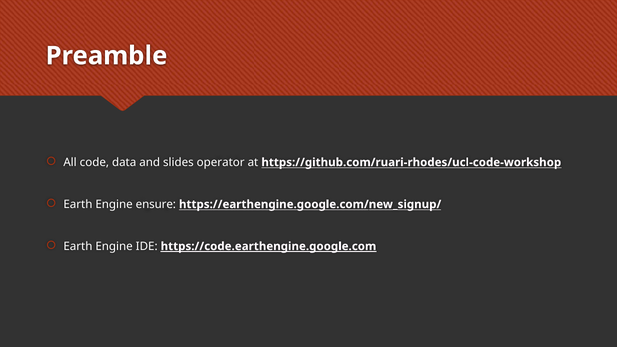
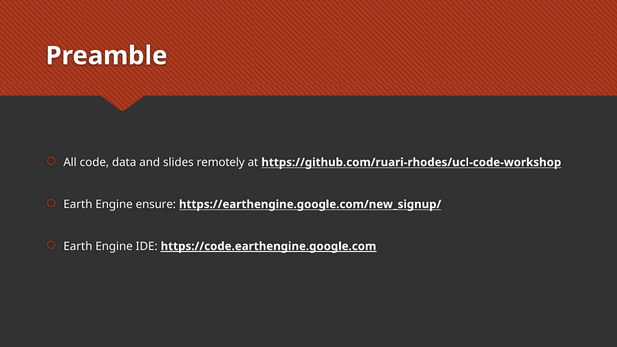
operator: operator -> remotely
